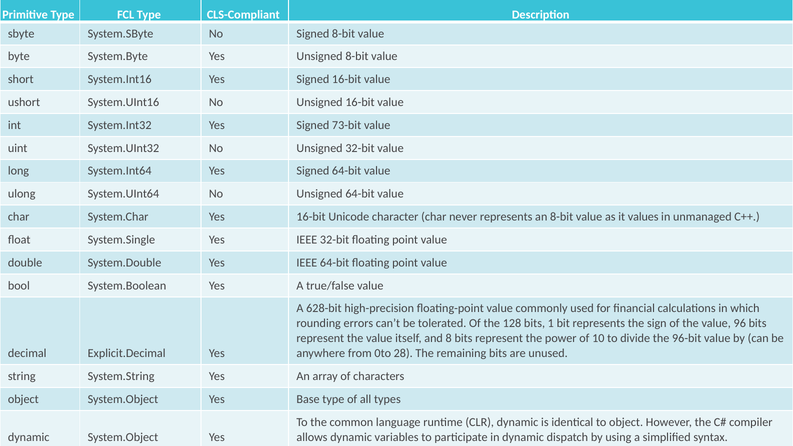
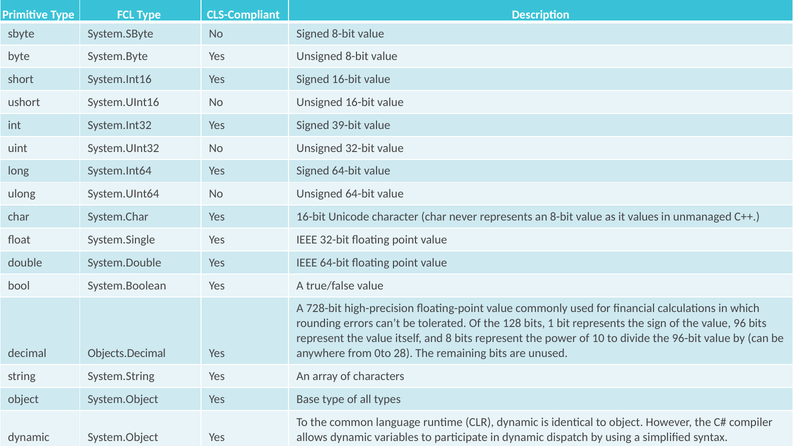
73-bit: 73-bit -> 39-bit
628-bit: 628-bit -> 728-bit
Explicit.Decimal: Explicit.Decimal -> Objects.Decimal
